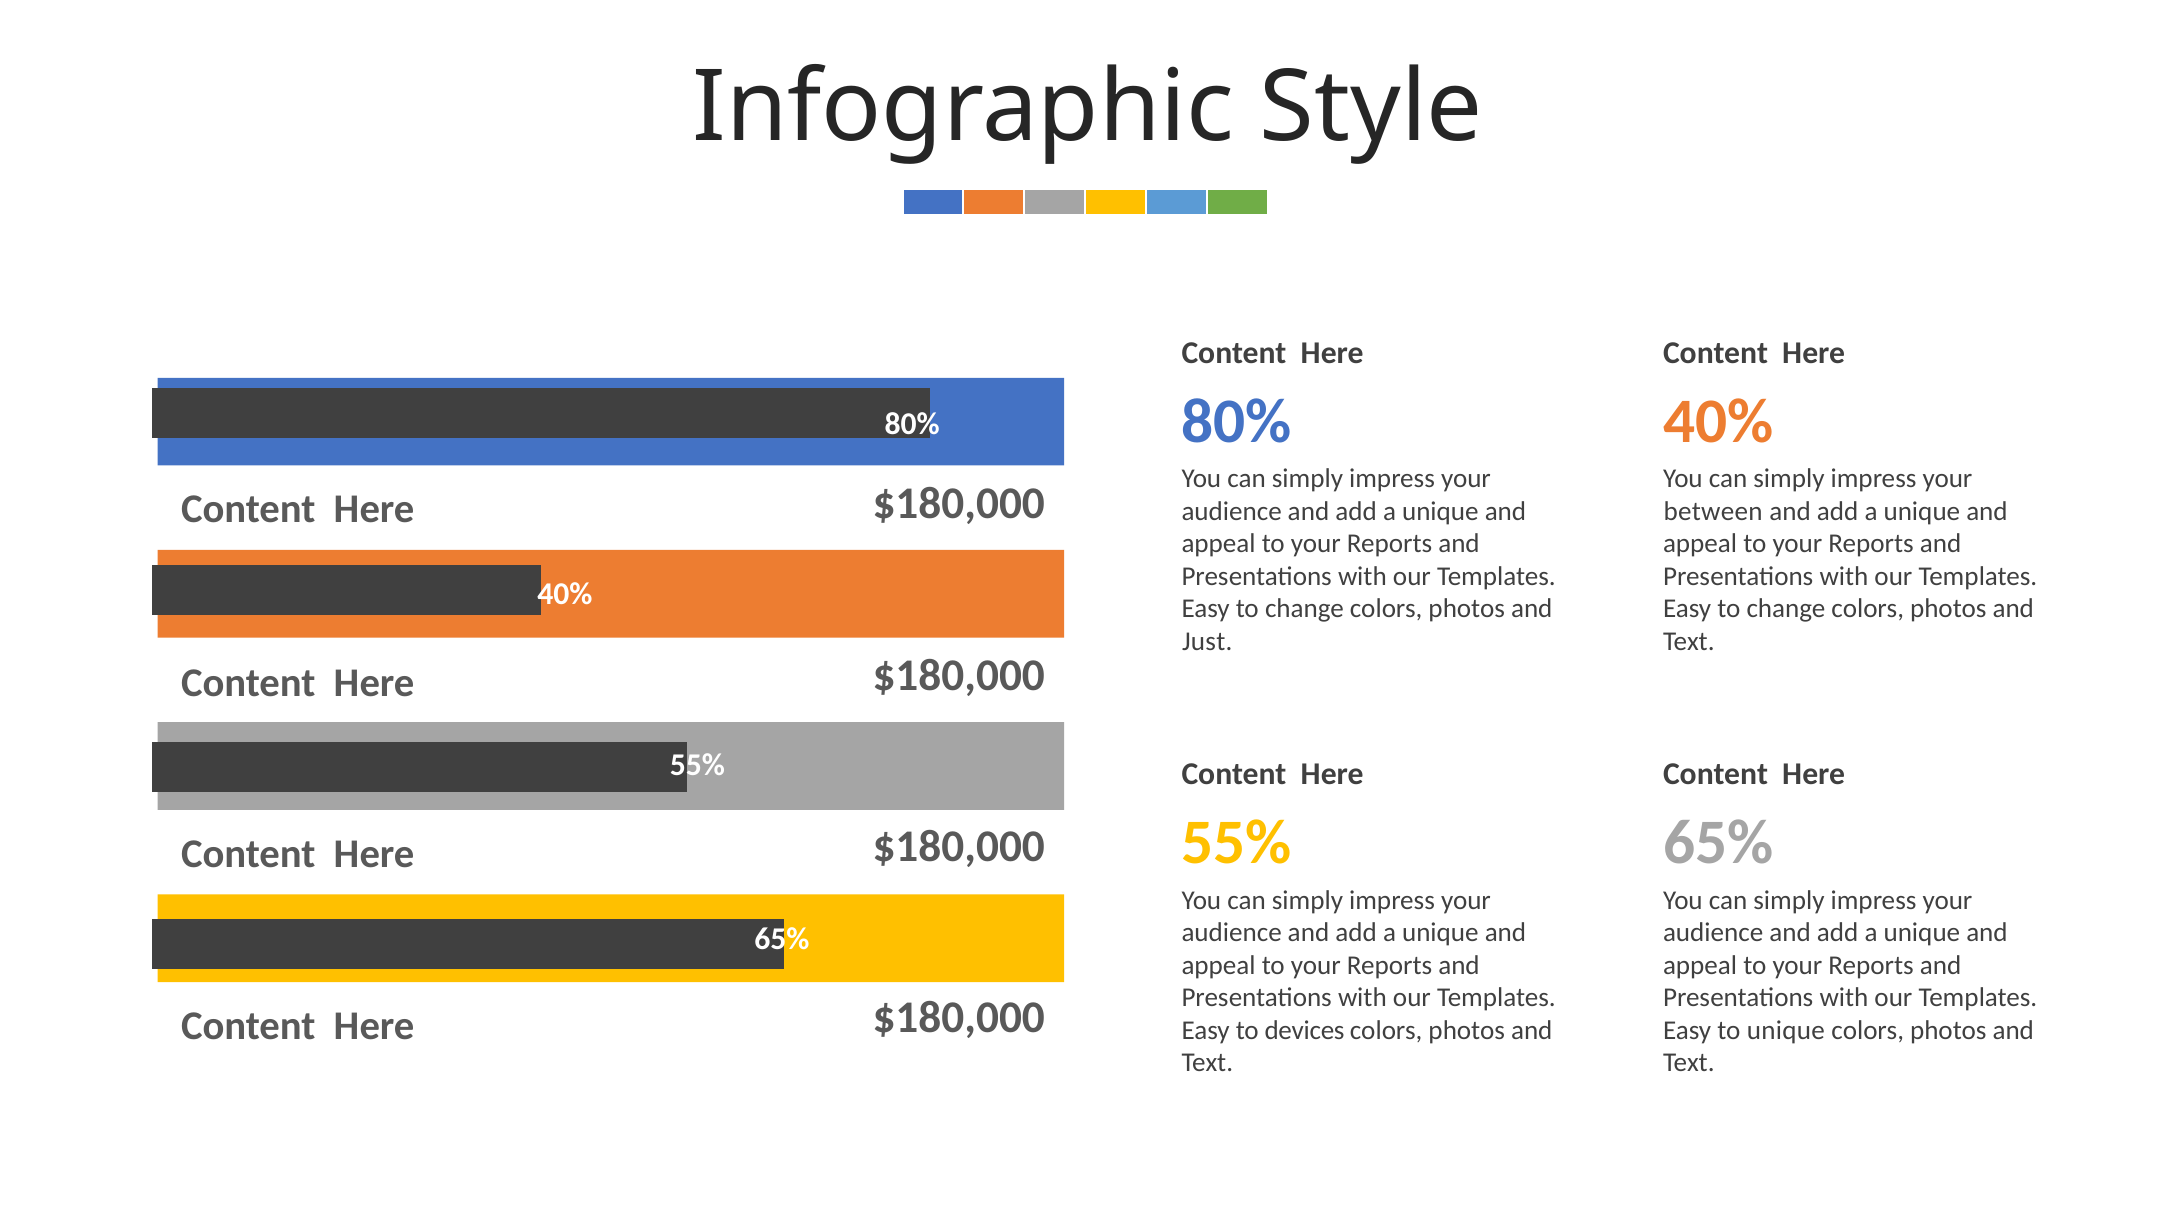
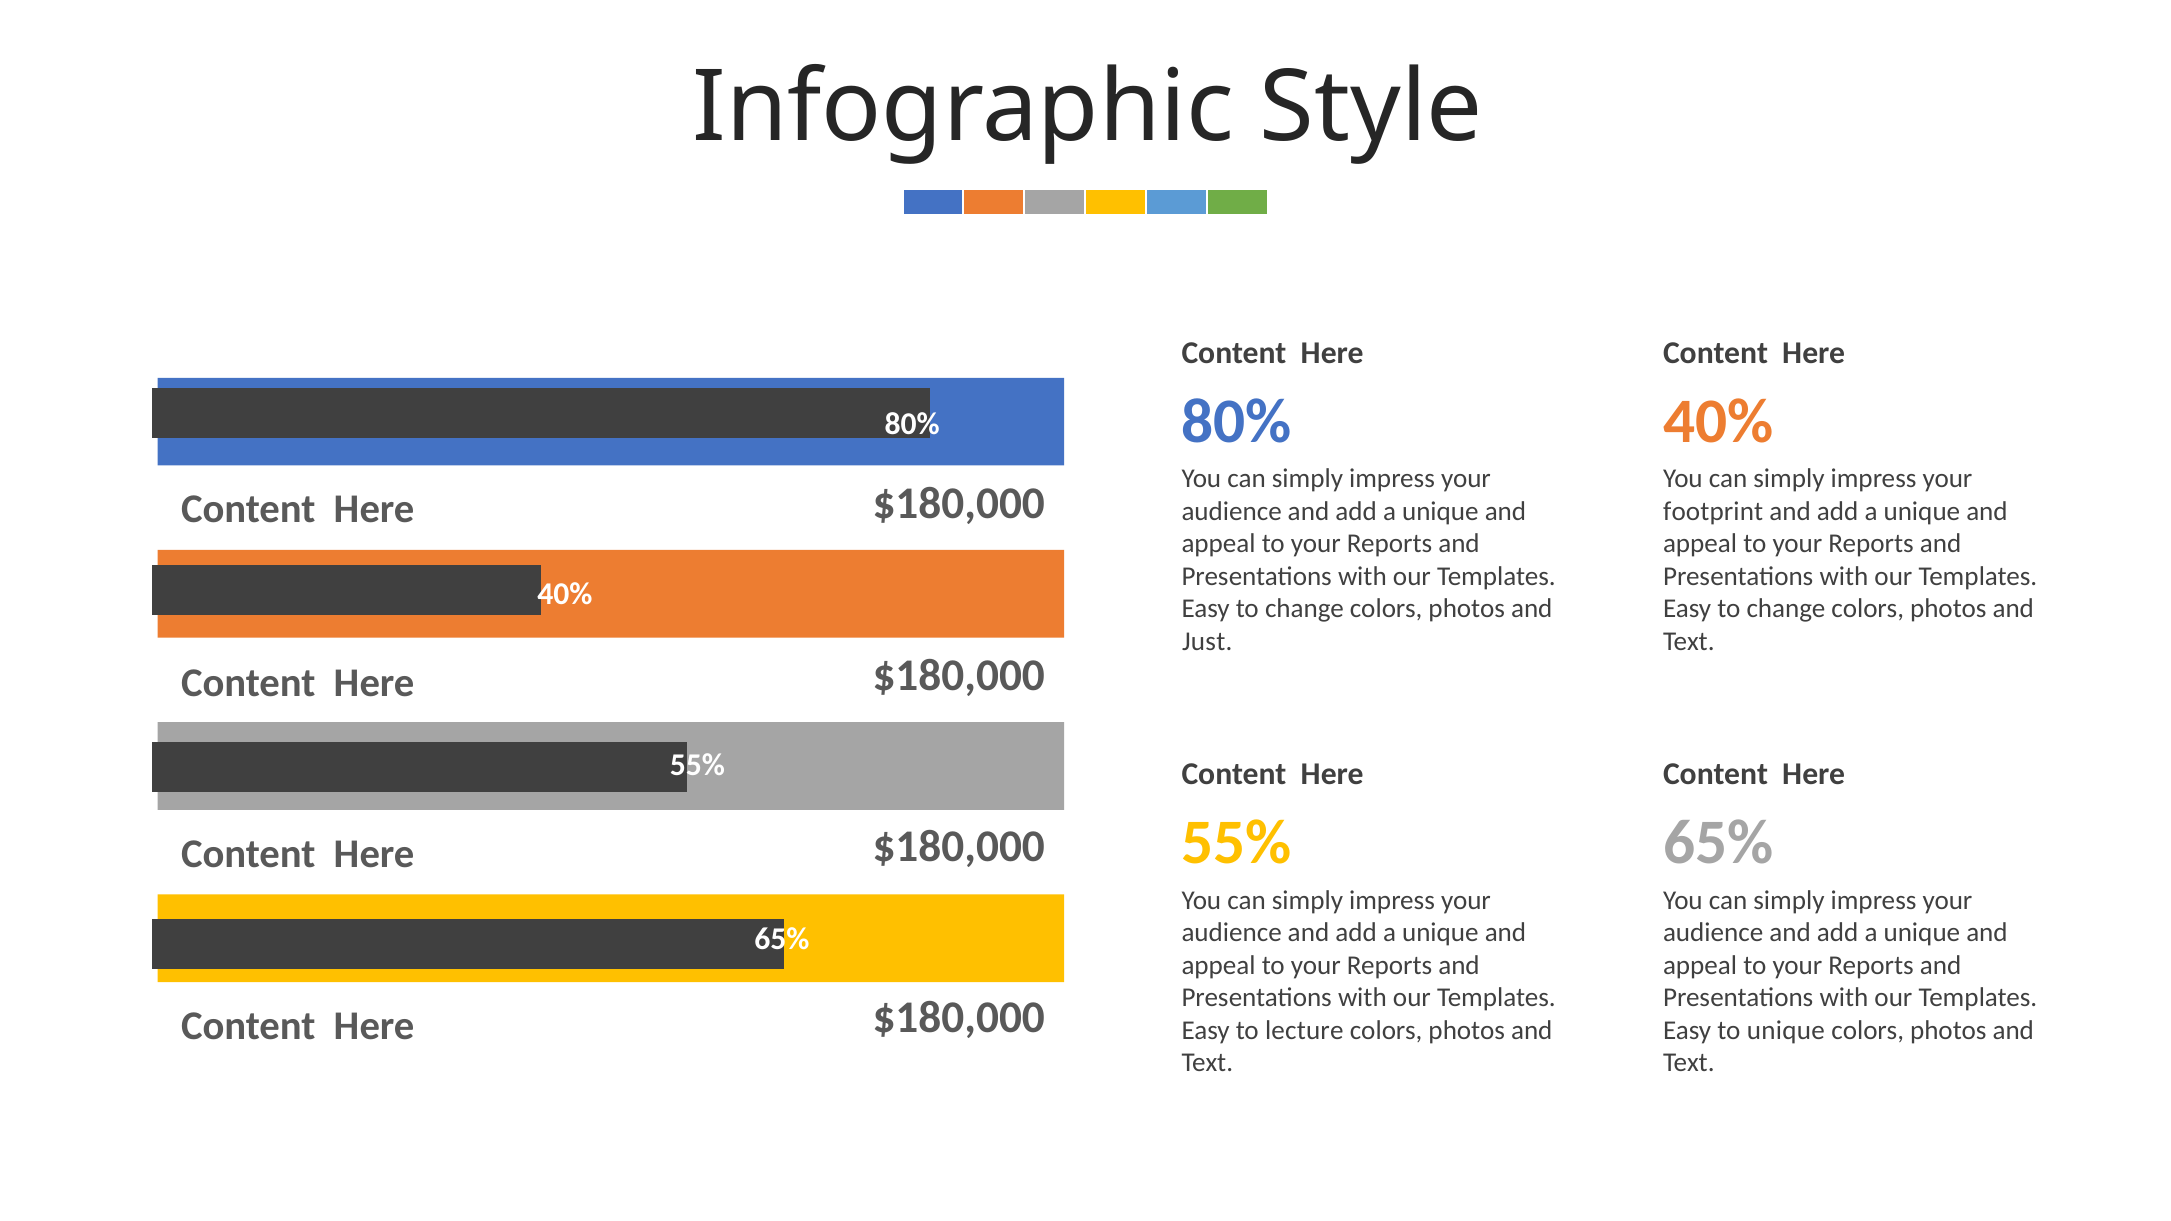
between: between -> footprint
devices: devices -> lecture
